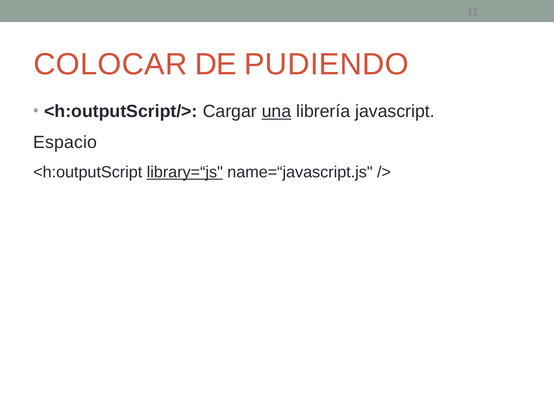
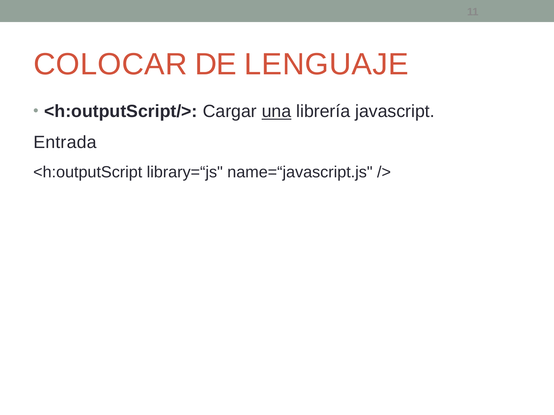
PUDIENDO: PUDIENDO -> LENGUAJE
Espacio: Espacio -> Entrada
library=“js underline: present -> none
